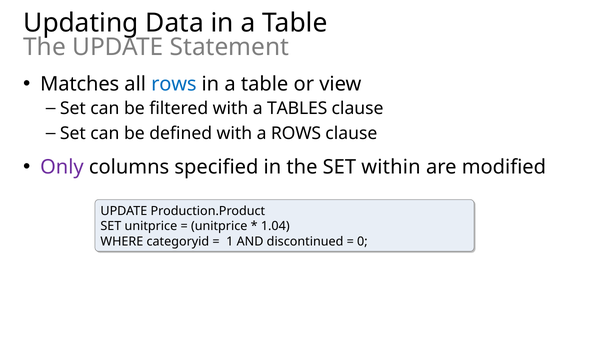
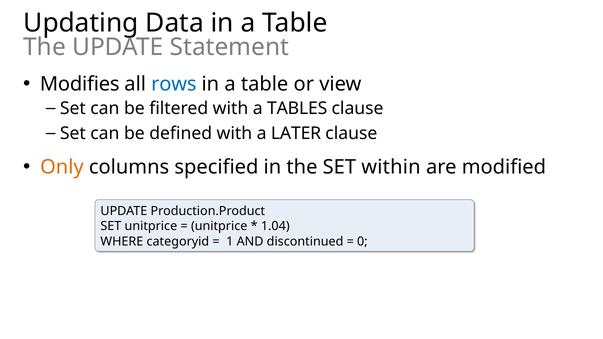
Matches: Matches -> Modifies
a ROWS: ROWS -> LATER
Only colour: purple -> orange
